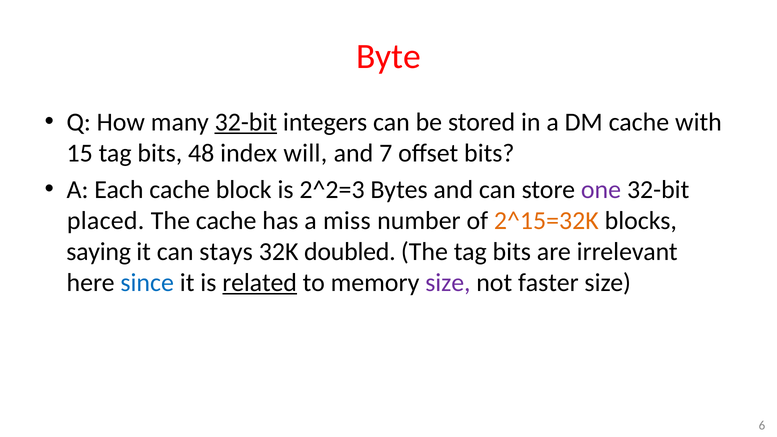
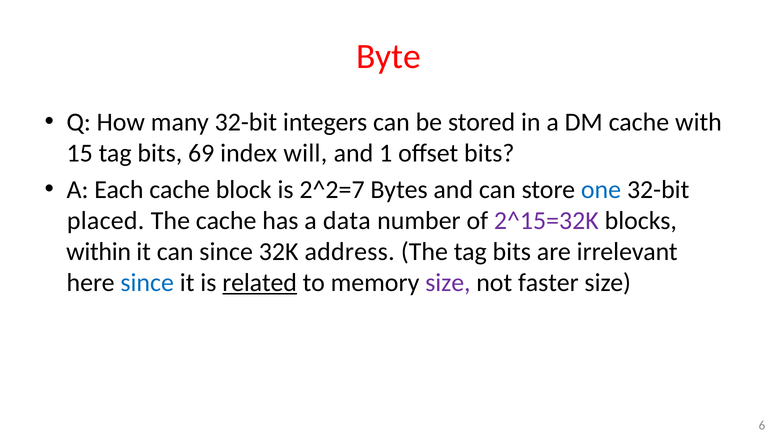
32-bit at (246, 122) underline: present -> none
48: 48 -> 69
7: 7 -> 1
2^2=3: 2^2=3 -> 2^2=7
one colour: purple -> blue
miss: miss -> data
2^15=32K colour: orange -> purple
saying: saying -> within
can stays: stays -> since
doubled: doubled -> address
